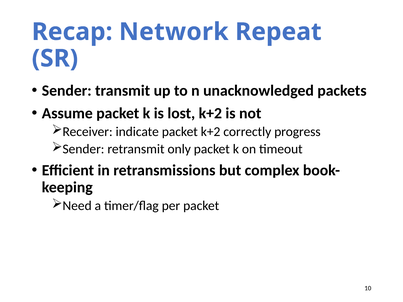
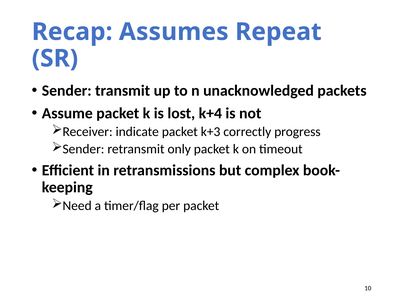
Network: Network -> Assumes
lost k+2: k+2 -> k+4
packet k+2: k+2 -> k+3
